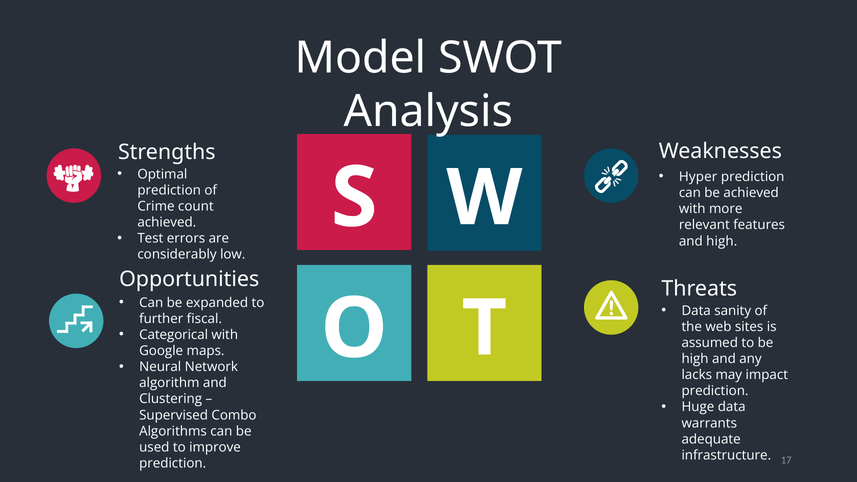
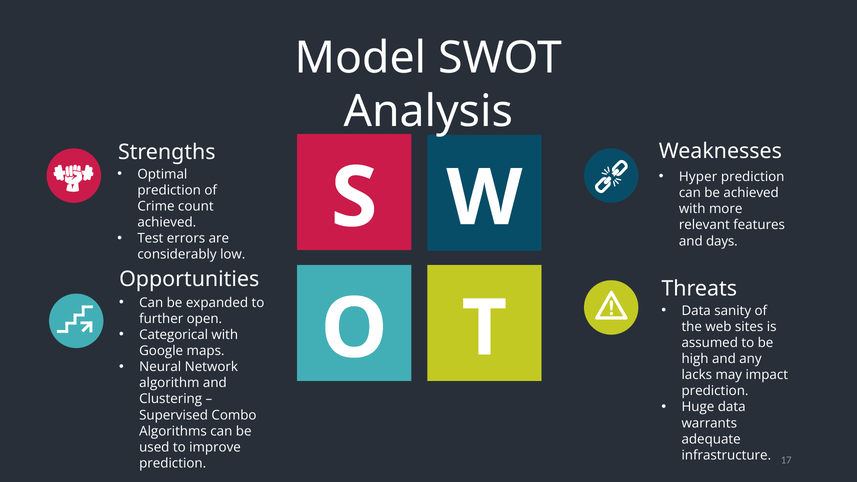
and high: high -> days
fiscal: fiscal -> open
